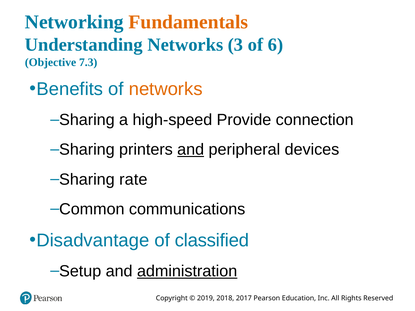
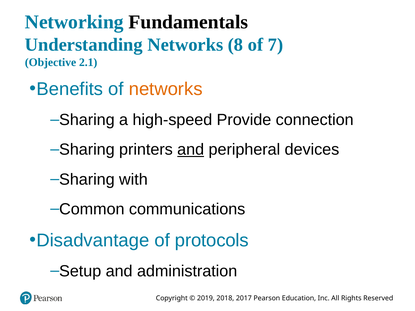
Fundamentals colour: orange -> black
3: 3 -> 8
6: 6 -> 7
7.3: 7.3 -> 2.1
rate: rate -> with
classified: classified -> protocols
administration underline: present -> none
